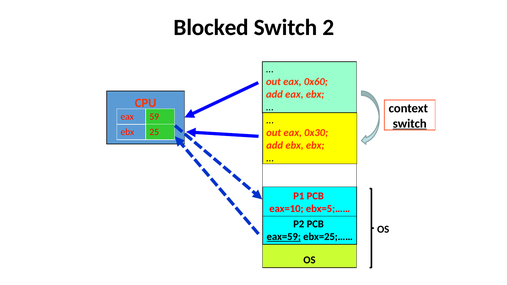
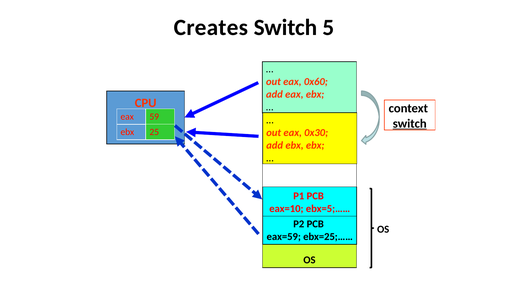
Blocked: Blocked -> Creates
Switch 2: 2 -> 5
eax=59 underline: present -> none
